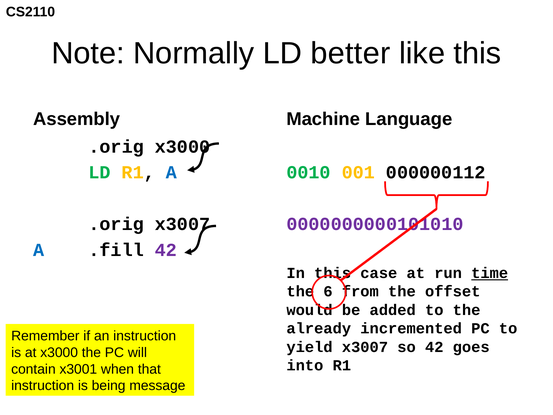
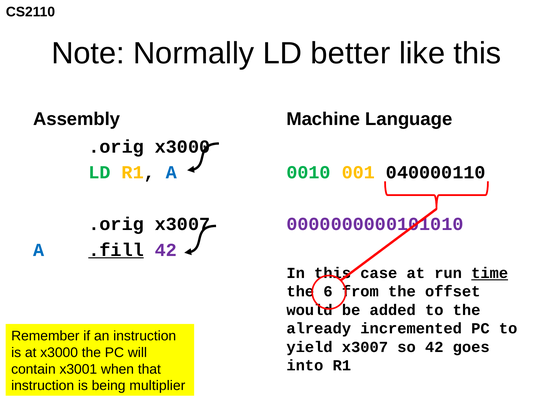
000000112: 000000112 -> 040000110
.fill underline: none -> present
message: message -> multiplier
